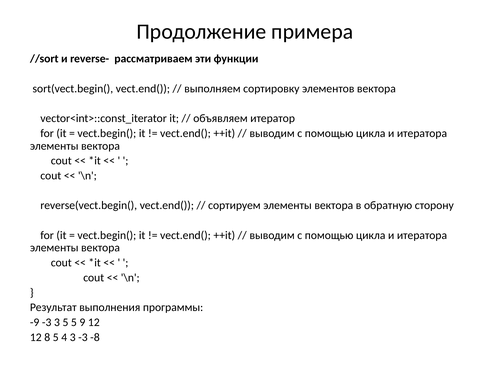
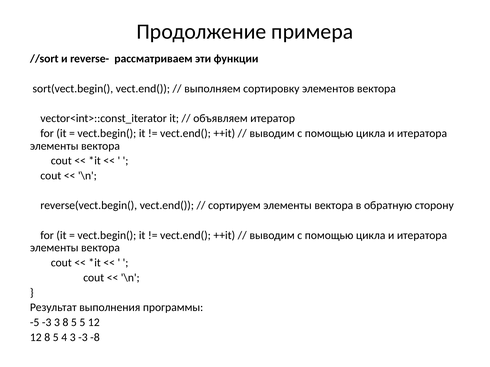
-9: -9 -> -5
3 5: 5 -> 8
5 9: 9 -> 5
